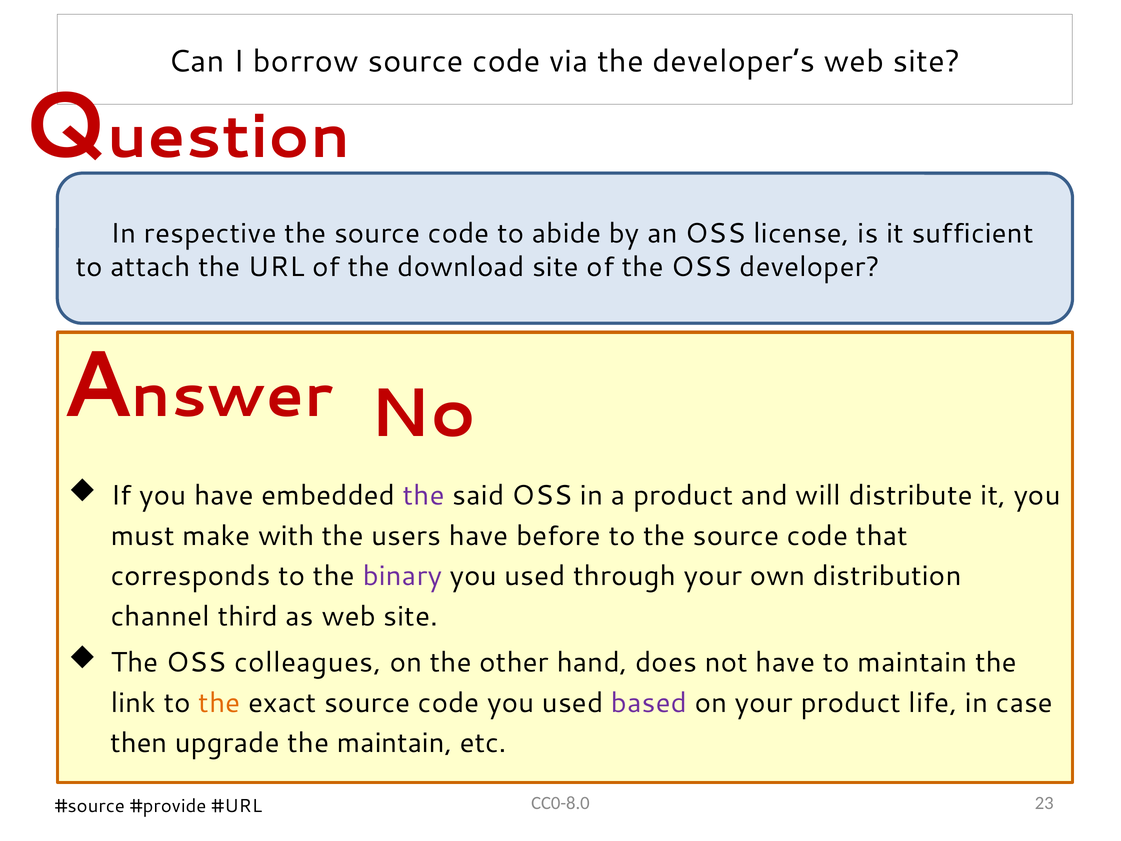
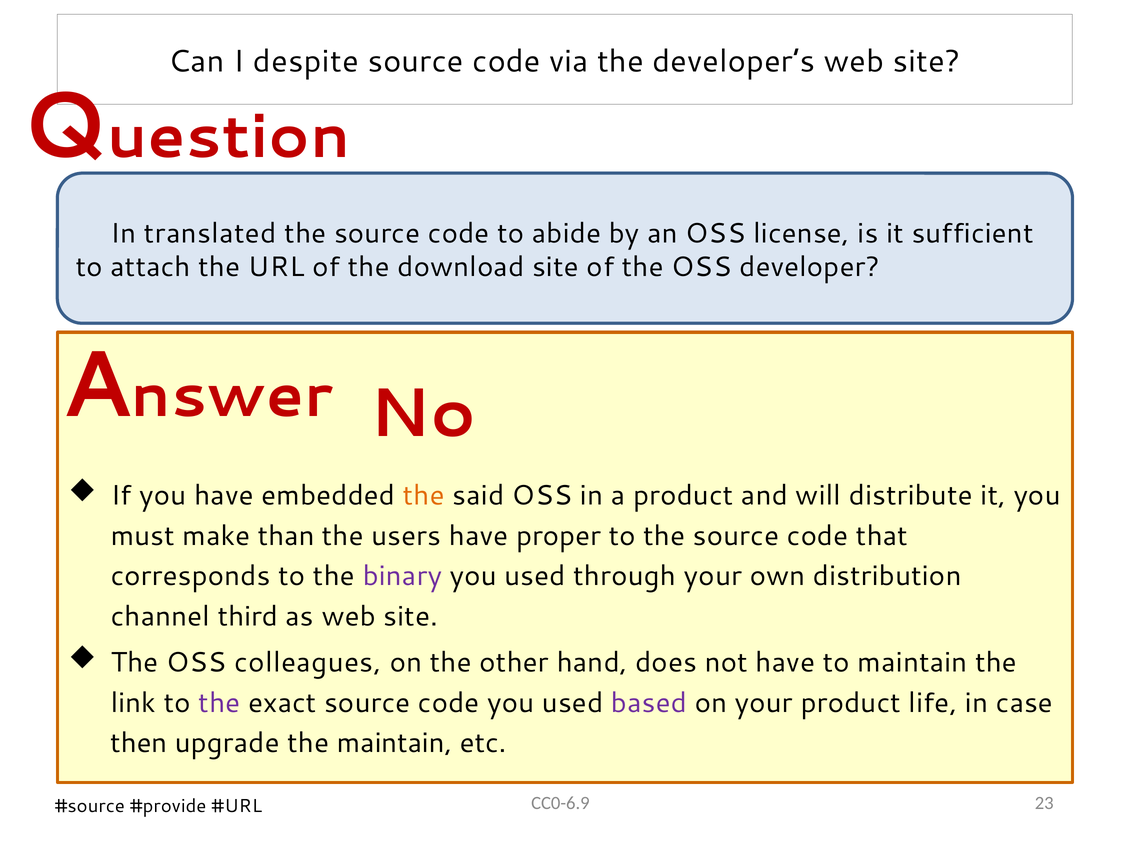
borrow: borrow -> despite
respective: respective -> translated
the at (424, 495) colour: purple -> orange
with: with -> than
before: before -> proper
the at (219, 703) colour: orange -> purple
CC0-8.0: CC0-8.0 -> CC0-6.9
